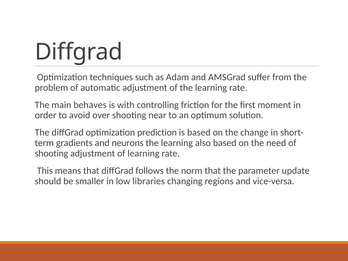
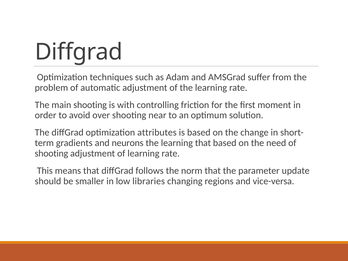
main behaves: behaves -> shooting
prediction: prediction -> attributes
learning also: also -> that
